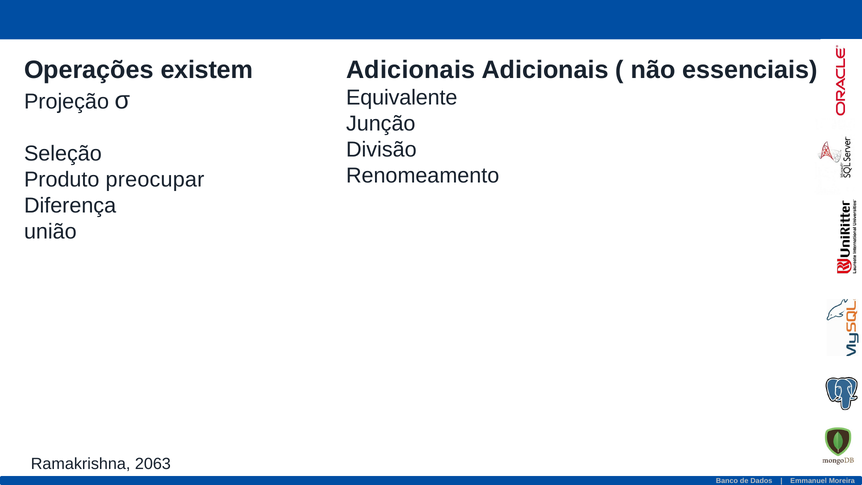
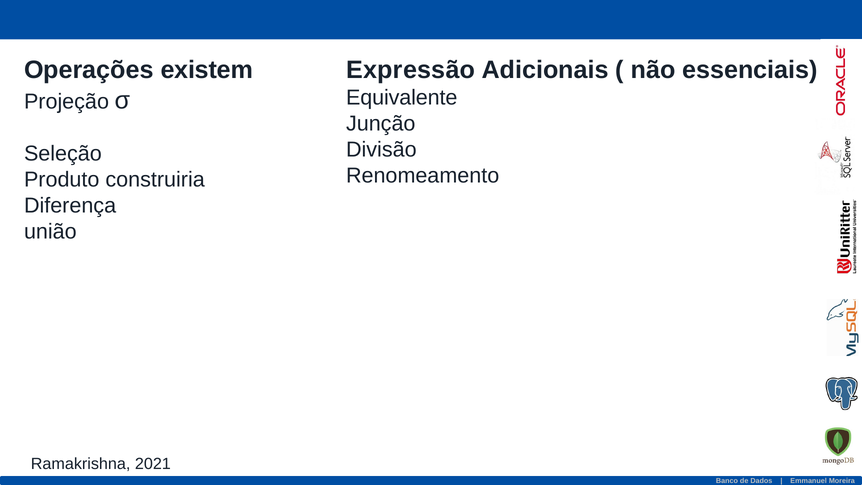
Adicionais at (411, 70): Adicionais -> Expressão
preocupar: preocupar -> construiria
2063: 2063 -> 2021
